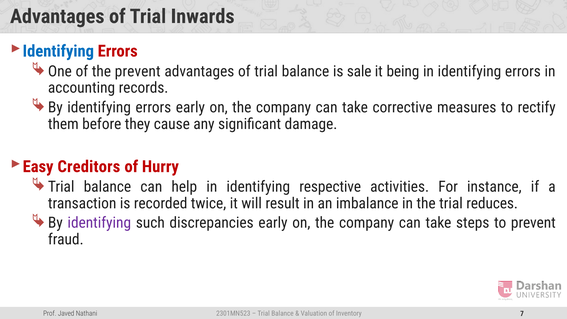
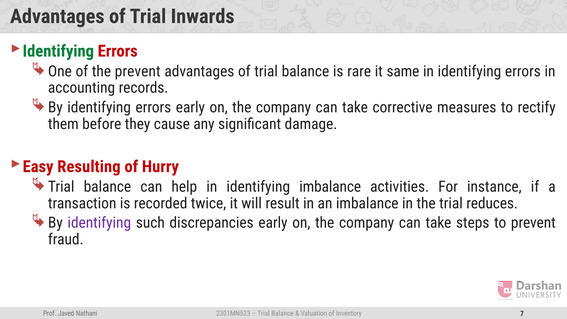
Identifying at (58, 51) colour: blue -> green
sale: sale -> rare
being: being -> same
Creditors: Creditors -> Resulting
identifying respective: respective -> imbalance
